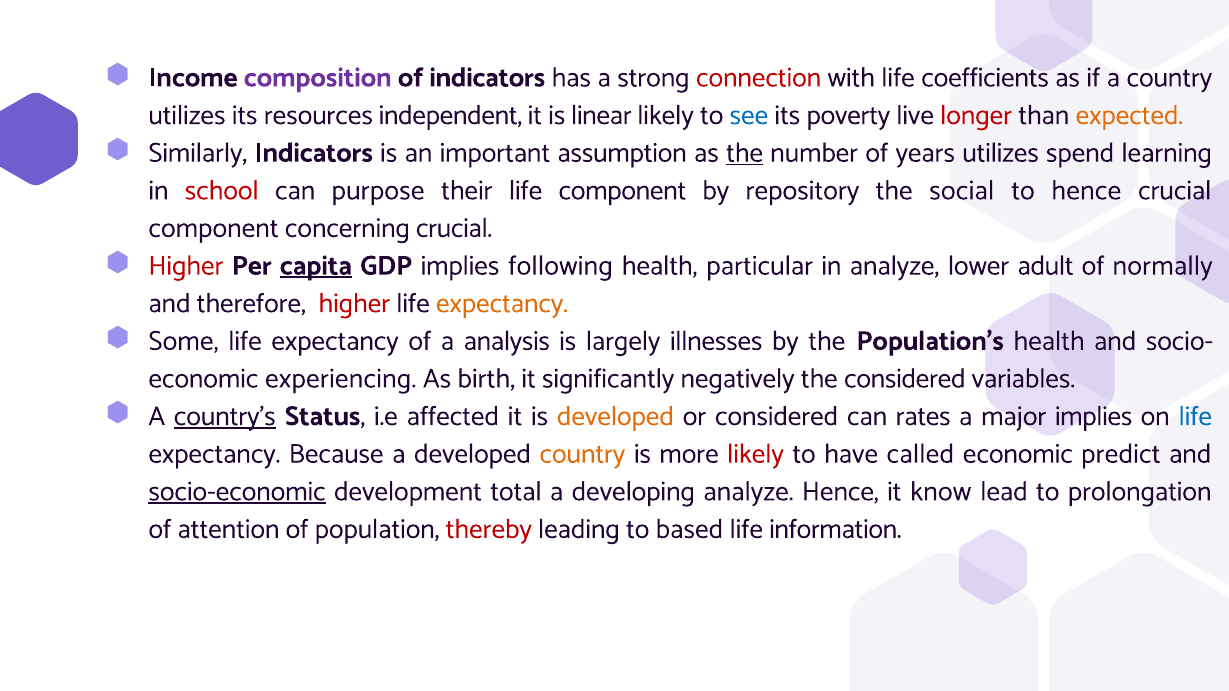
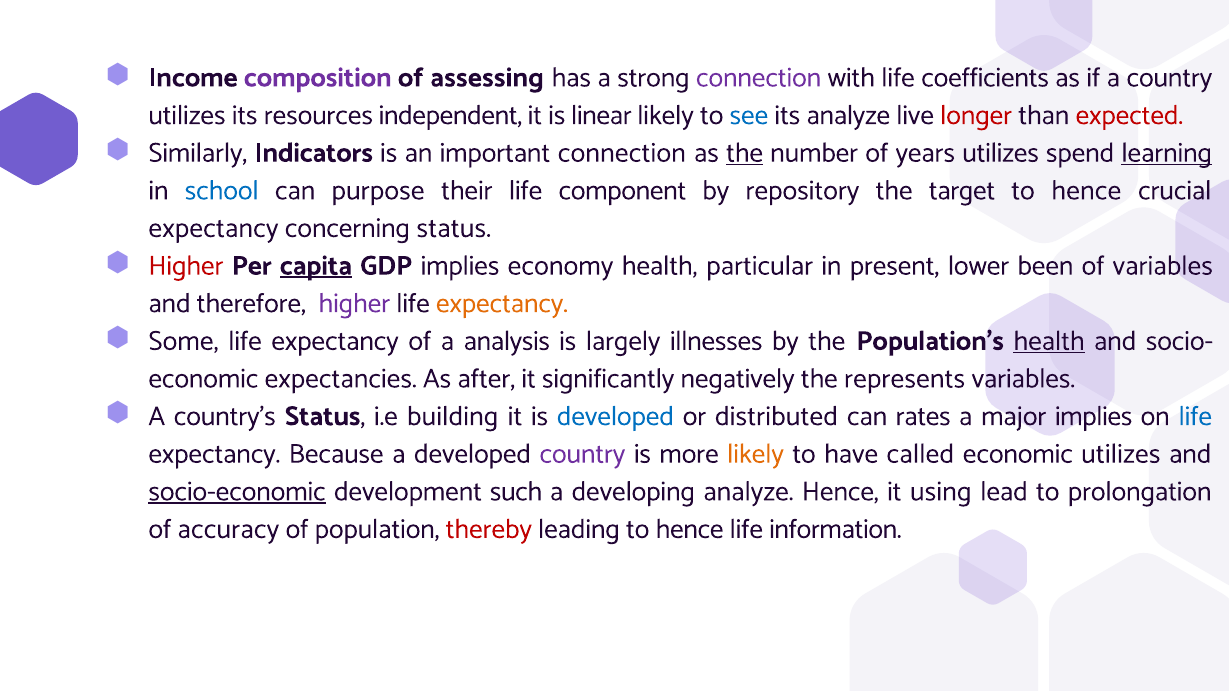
of indicators: indicators -> assessing
connection at (759, 77) colour: red -> purple
its poverty: poverty -> analyze
expected colour: orange -> red
important assumption: assumption -> connection
learning underline: none -> present
school colour: red -> blue
social: social -> target
component at (214, 228): component -> expectancy
concerning crucial: crucial -> status
following: following -> economy
in analyze: analyze -> present
adult: adult -> been
of normally: normally -> variables
higher at (354, 303) colour: red -> purple
health at (1049, 341) underline: none -> present
experiencing: experiencing -> expectancies
birth: birth -> after
the considered: considered -> represents
country’s underline: present -> none
affected: affected -> building
developed at (615, 416) colour: orange -> blue
or considered: considered -> distributed
country at (582, 454) colour: orange -> purple
likely at (756, 454) colour: red -> orange
economic predict: predict -> utilizes
total: total -> such
know: know -> using
attention: attention -> accuracy
leading to based: based -> hence
